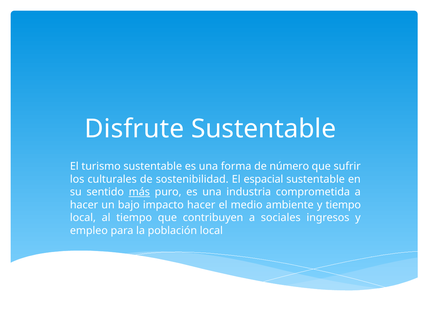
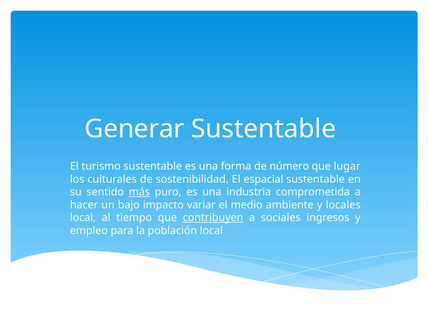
Disfrute: Disfrute -> Generar
sufrir: sufrir -> lugar
impacto hacer: hacer -> variar
y tiempo: tiempo -> locales
contribuyen underline: none -> present
